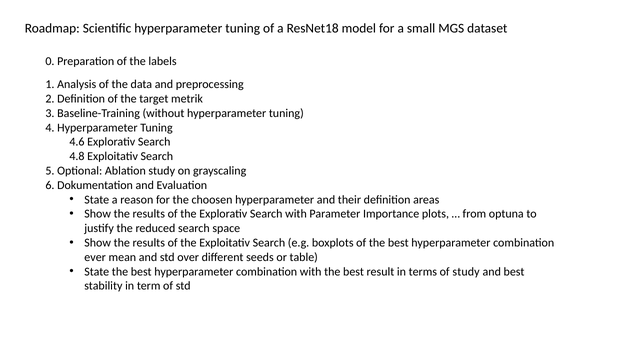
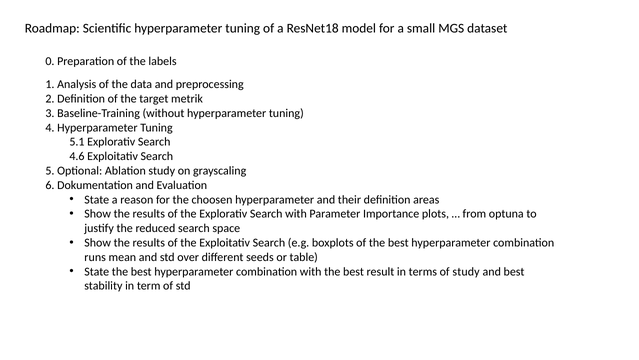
4.6: 4.6 -> 5.1
4.8: 4.8 -> 4.6
ever: ever -> runs
